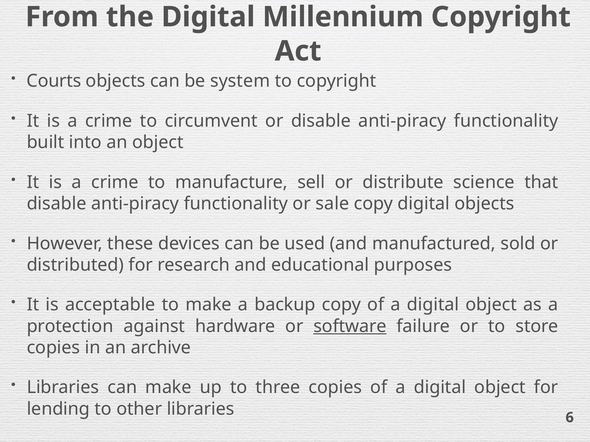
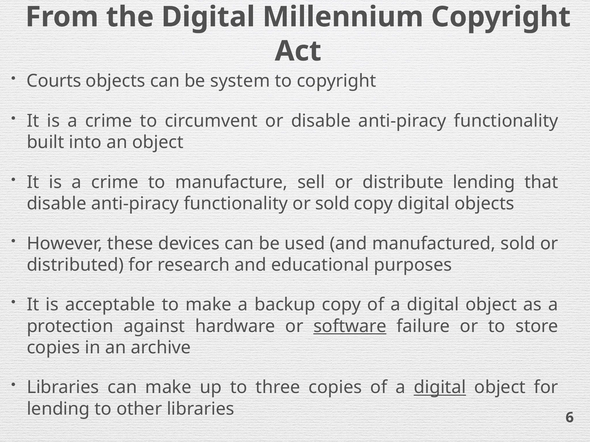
distribute science: science -> lending
or sale: sale -> sold
digital at (440, 388) underline: none -> present
